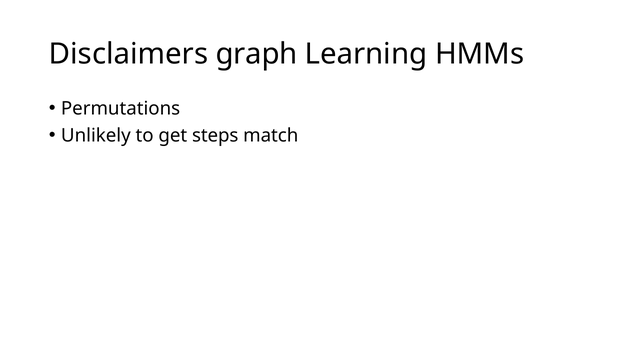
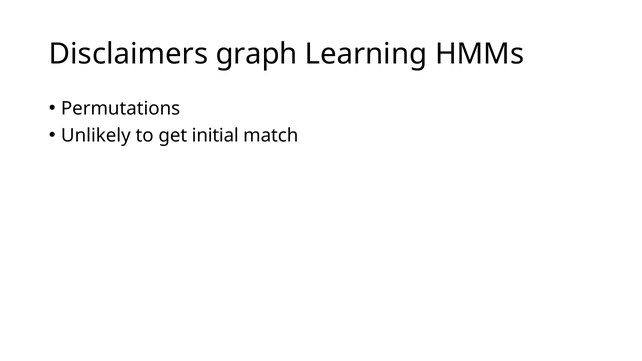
steps: steps -> initial
